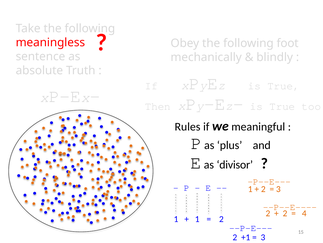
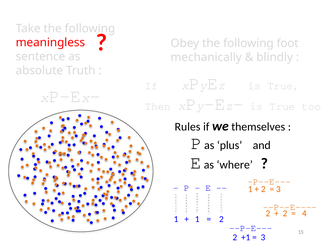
meaningful: meaningful -> themselves
divisor: divisor -> where
